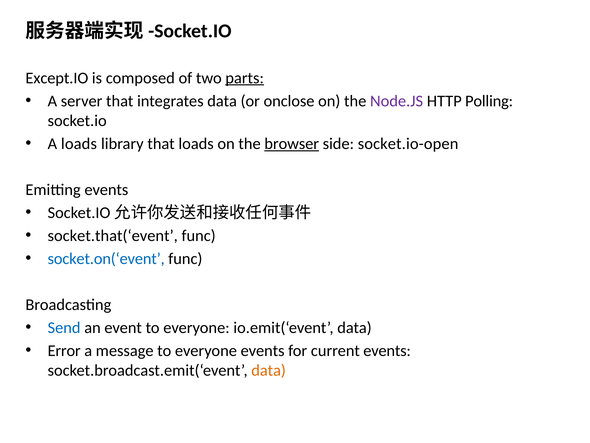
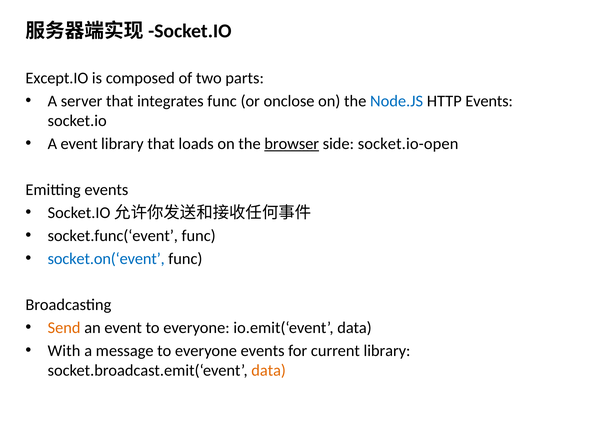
parts underline: present -> none
integrates data: data -> func
Node.JS colour: purple -> blue
HTTP Polling: Polling -> Events
A loads: loads -> event
socket.that(‘event: socket.that(‘event -> socket.func(‘event
Send colour: blue -> orange
Error: Error -> With
current events: events -> library
